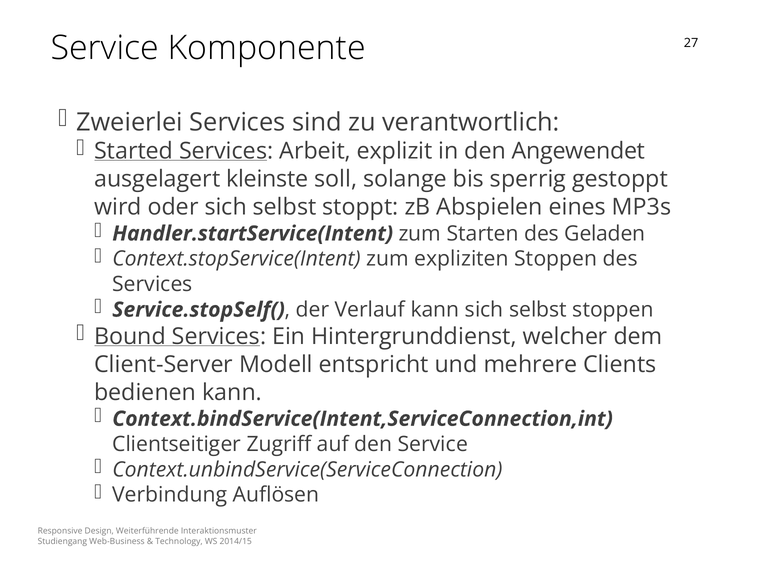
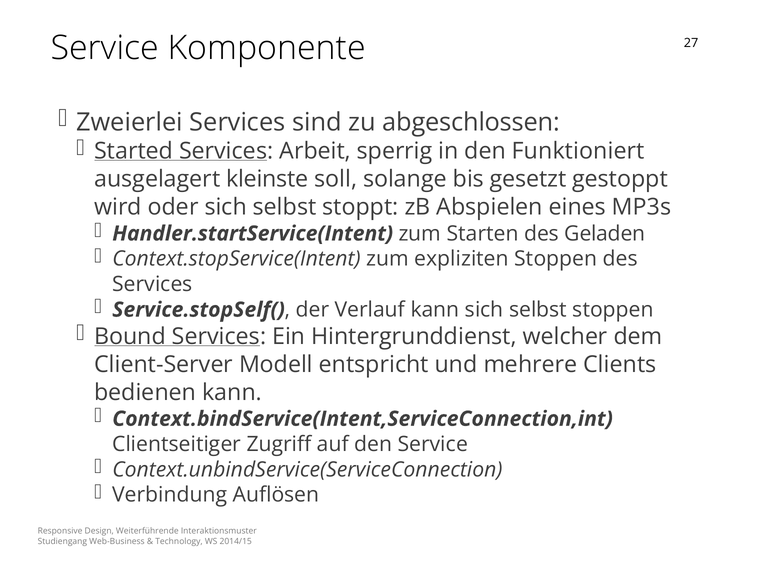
verantwortlich: verantwortlich -> abgeschlossen
explizit: explizit -> sperrig
Angewendet: Angewendet -> Funktioniert
sperrig: sperrig -> gesetzt
